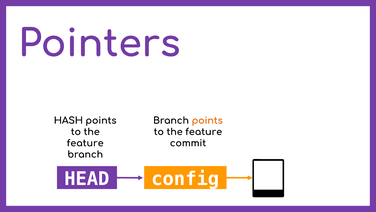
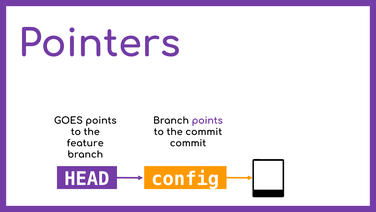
HASH: HASH -> GOES
points at (207, 120) colour: orange -> purple
feature at (204, 132): feature -> commit
